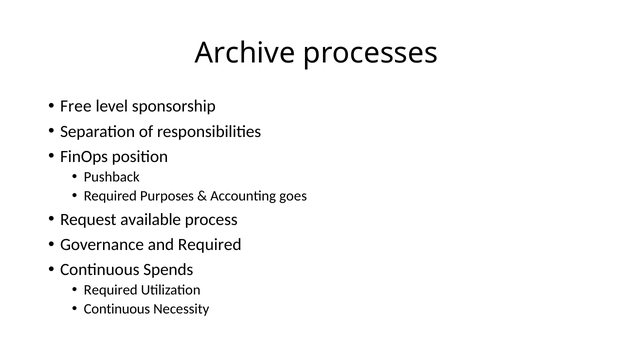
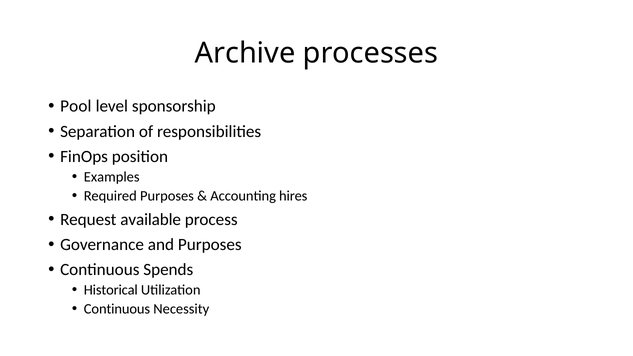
Free: Free -> Pool
Pushback: Pushback -> Examples
goes: goes -> hires
and Required: Required -> Purposes
Required at (111, 290): Required -> Historical
